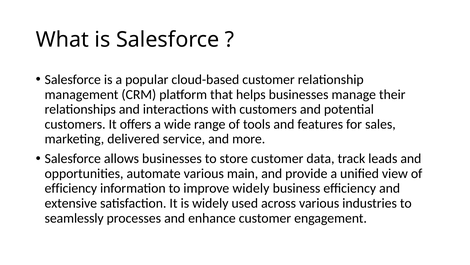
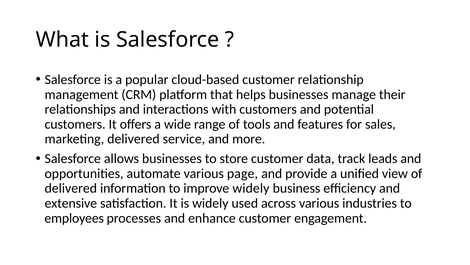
main: main -> page
efficiency at (71, 188): efficiency -> delivered
seamlessly: seamlessly -> employees
